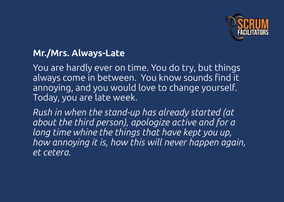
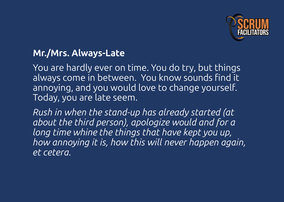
week: week -> seem
apologize active: active -> would
